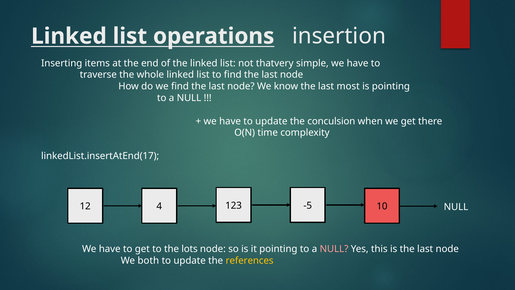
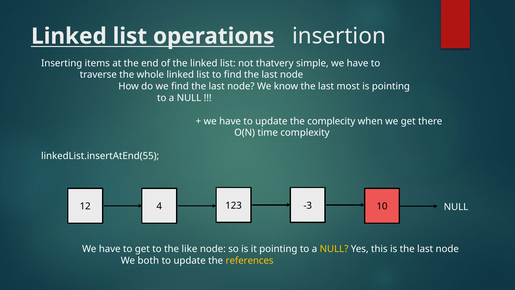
conculsion: conculsion -> complecity
linkedList.insertAtEnd(17: linkedList.insertAtEnd(17 -> linkedList.insertAtEnd(55
-5: -5 -> -3
lots: lots -> like
NULL at (334, 249) colour: pink -> yellow
